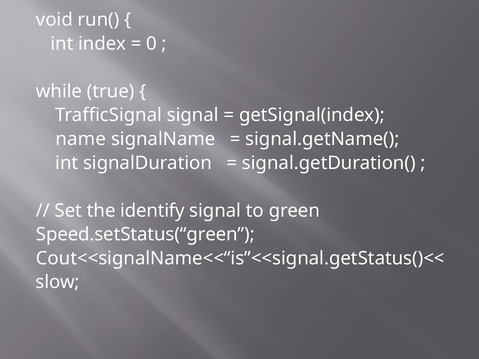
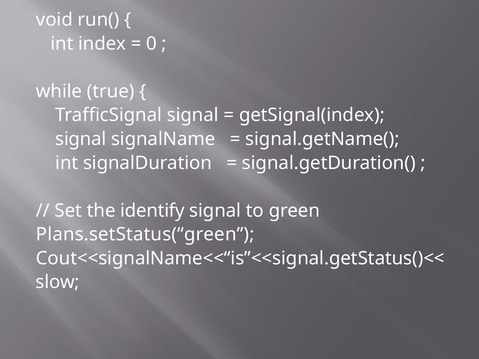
name at (81, 139): name -> signal
Speed.setStatus(“green: Speed.setStatus(“green -> Plans.setStatus(“green
